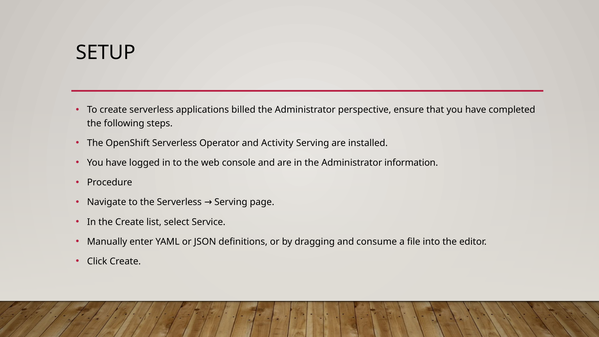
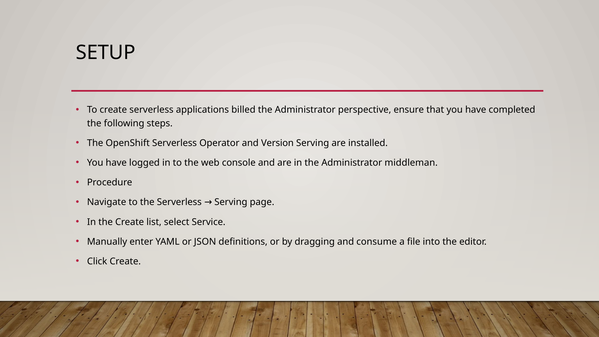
Activity: Activity -> Version
information: information -> middleman
